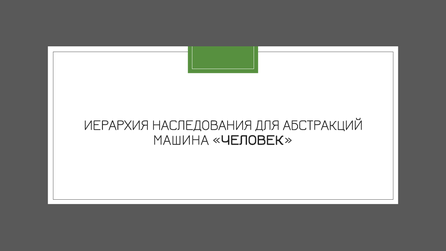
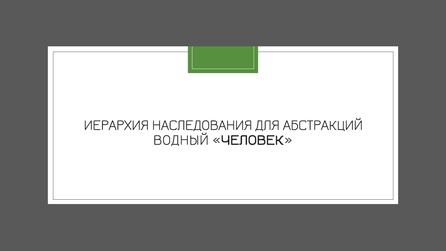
МАШИНА: МАШИНА -> ВОДНЫЙ
